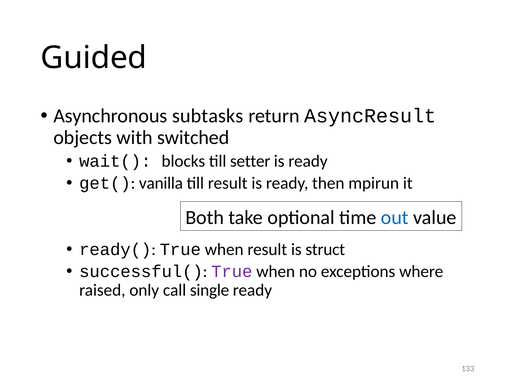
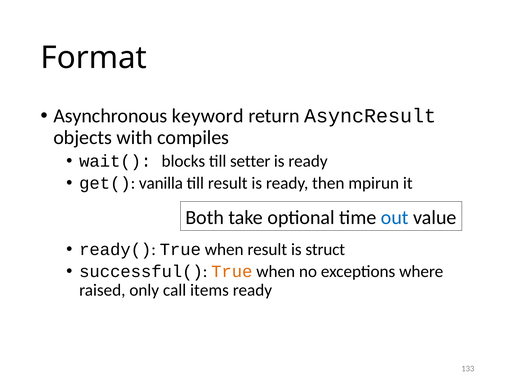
Guided: Guided -> Format
subtasks: subtasks -> keyword
switched: switched -> compiles
True at (232, 272) colour: purple -> orange
single: single -> items
